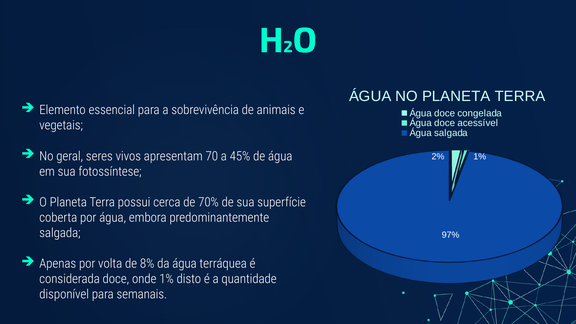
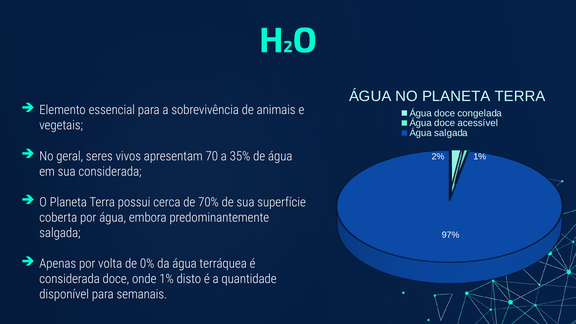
45%: 45% -> 35%
sua fotossíntese: fotossíntese -> considerada
8%: 8% -> 0%
